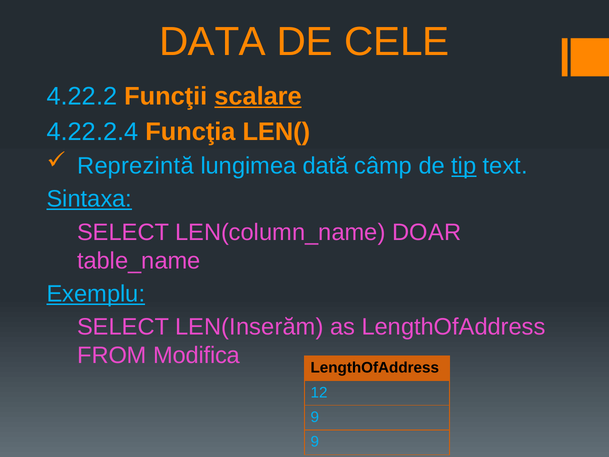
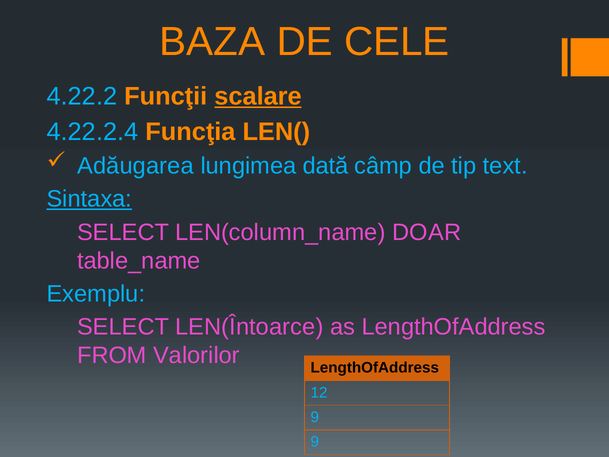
DATA: DATA -> BAZA
Reprezintă: Reprezintă -> Adăugarea
tip underline: present -> none
Exemplu underline: present -> none
LEN(Inserăm: LEN(Inserăm -> LEN(Întoarce
Modifica: Modifica -> Valorilor
